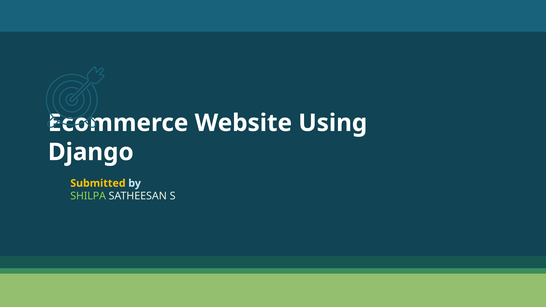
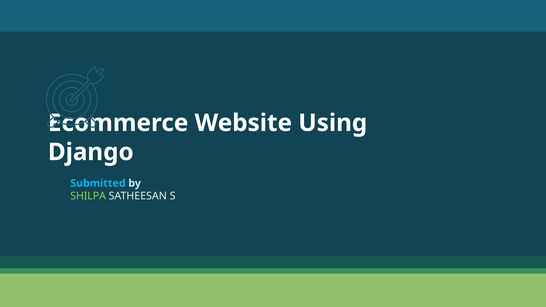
Submitted colour: yellow -> light blue
